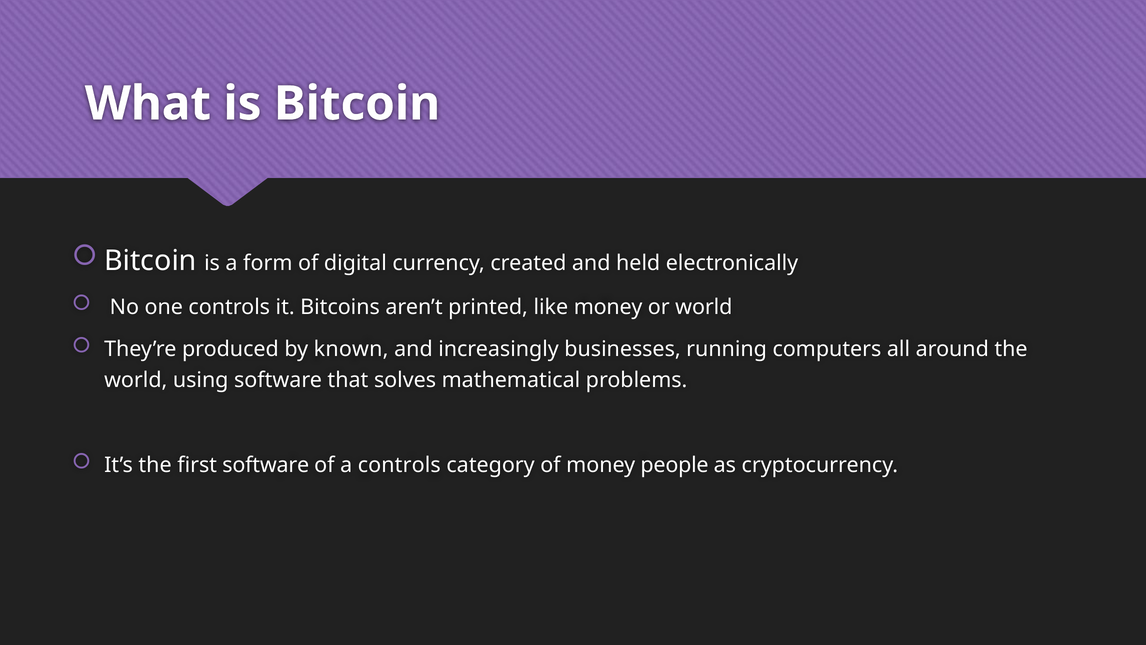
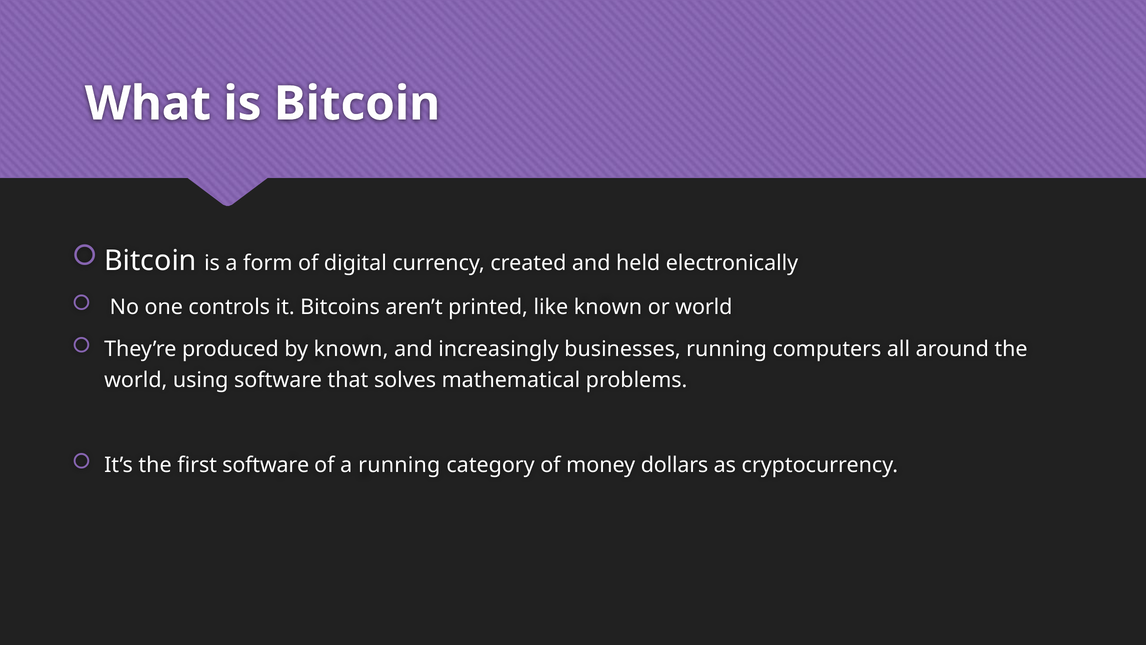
like money: money -> known
a controls: controls -> running
people: people -> dollars
